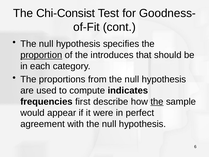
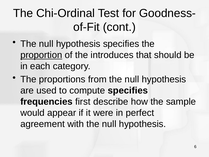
Chi-Consist: Chi-Consist -> Chi-Ordinal
compute indicates: indicates -> specifies
the at (157, 101) underline: present -> none
